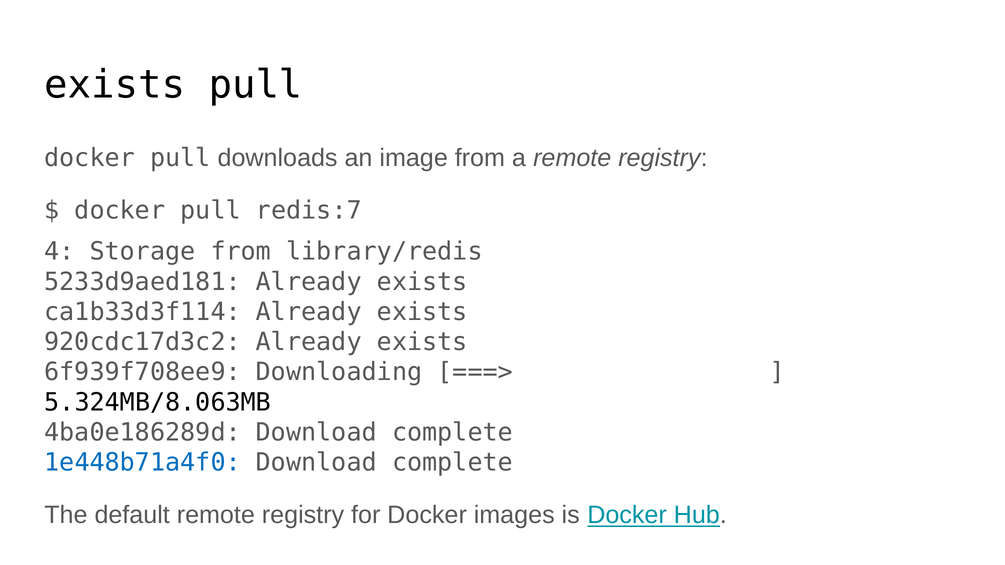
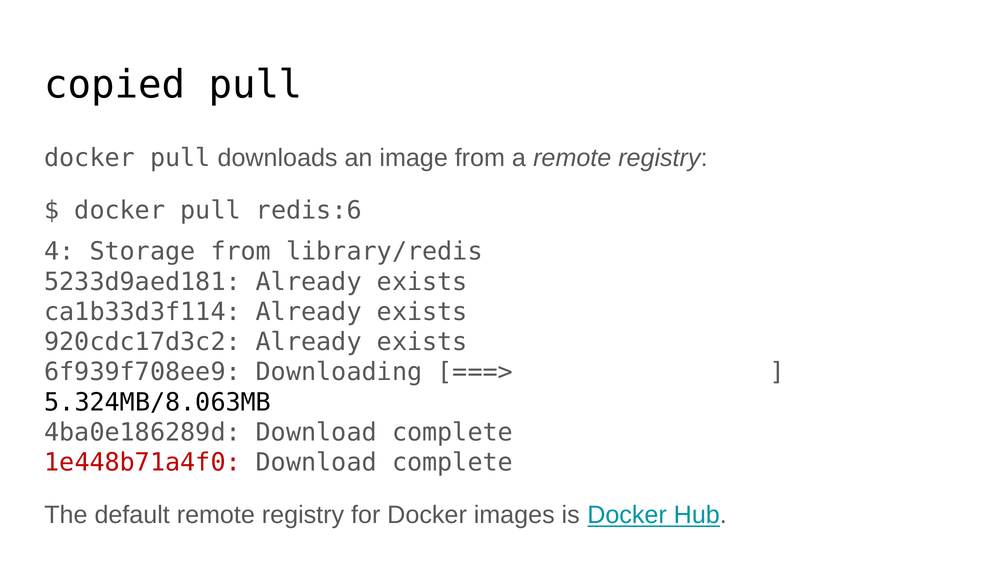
exists at (115, 85): exists -> copied
redis:7: redis:7 -> redis:6
1e448b71a4f0 colour: blue -> red
